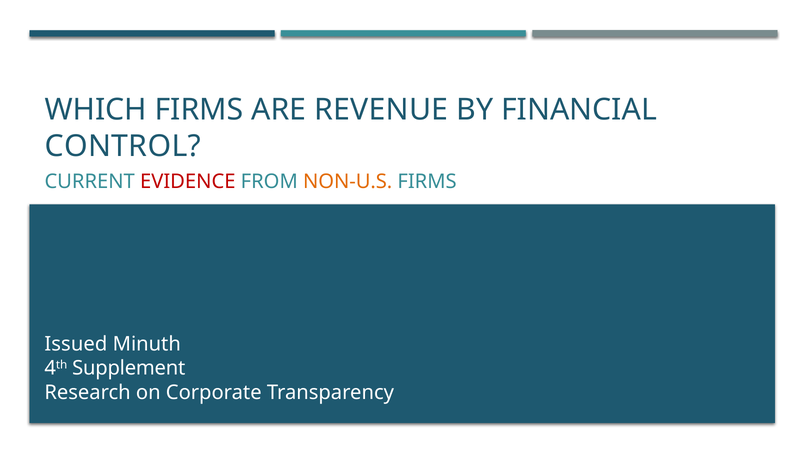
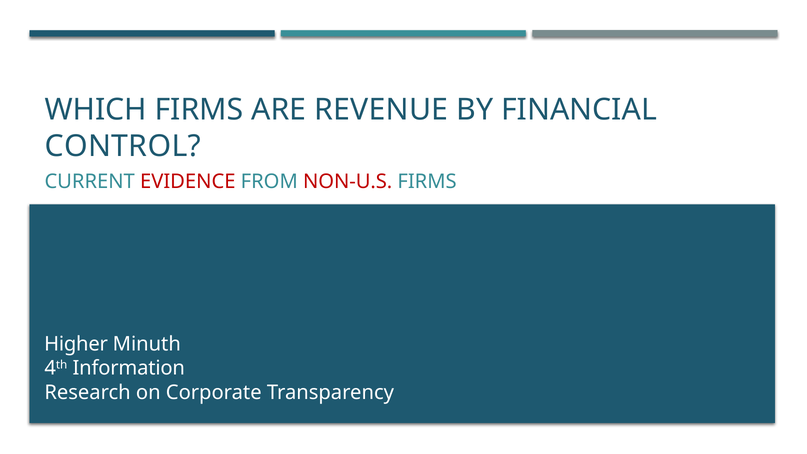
NON-U.S colour: orange -> red
Issued: Issued -> Higher
Supplement: Supplement -> Information
